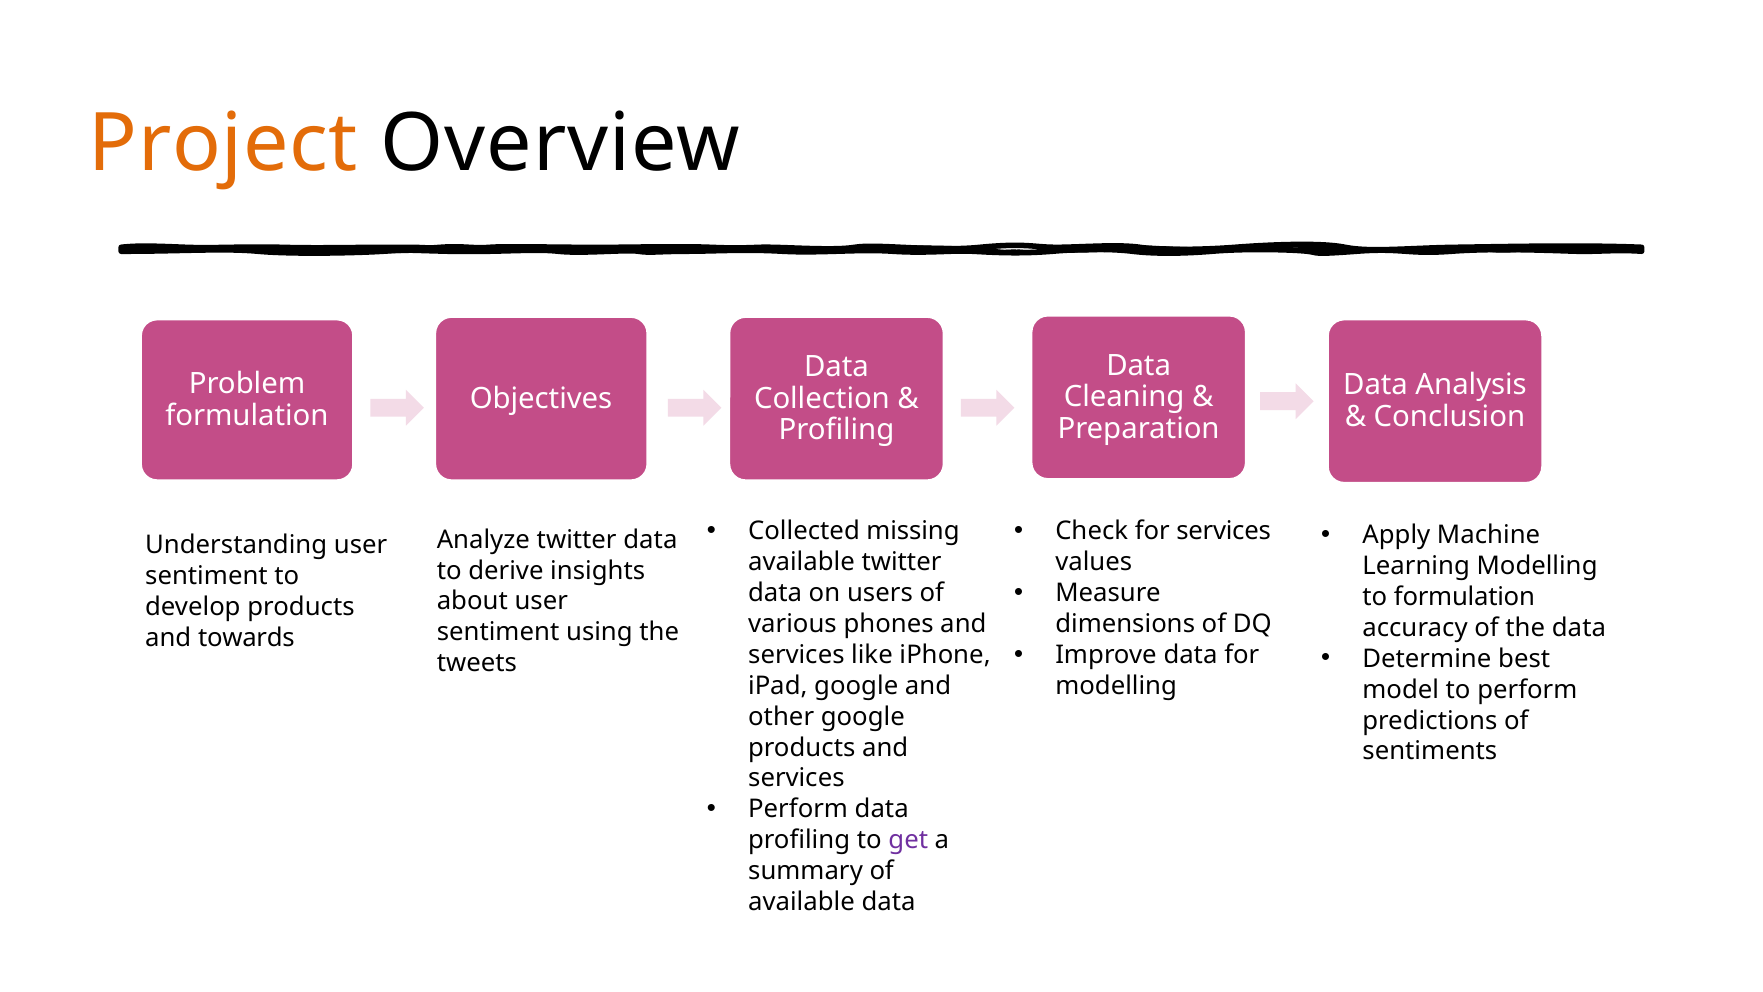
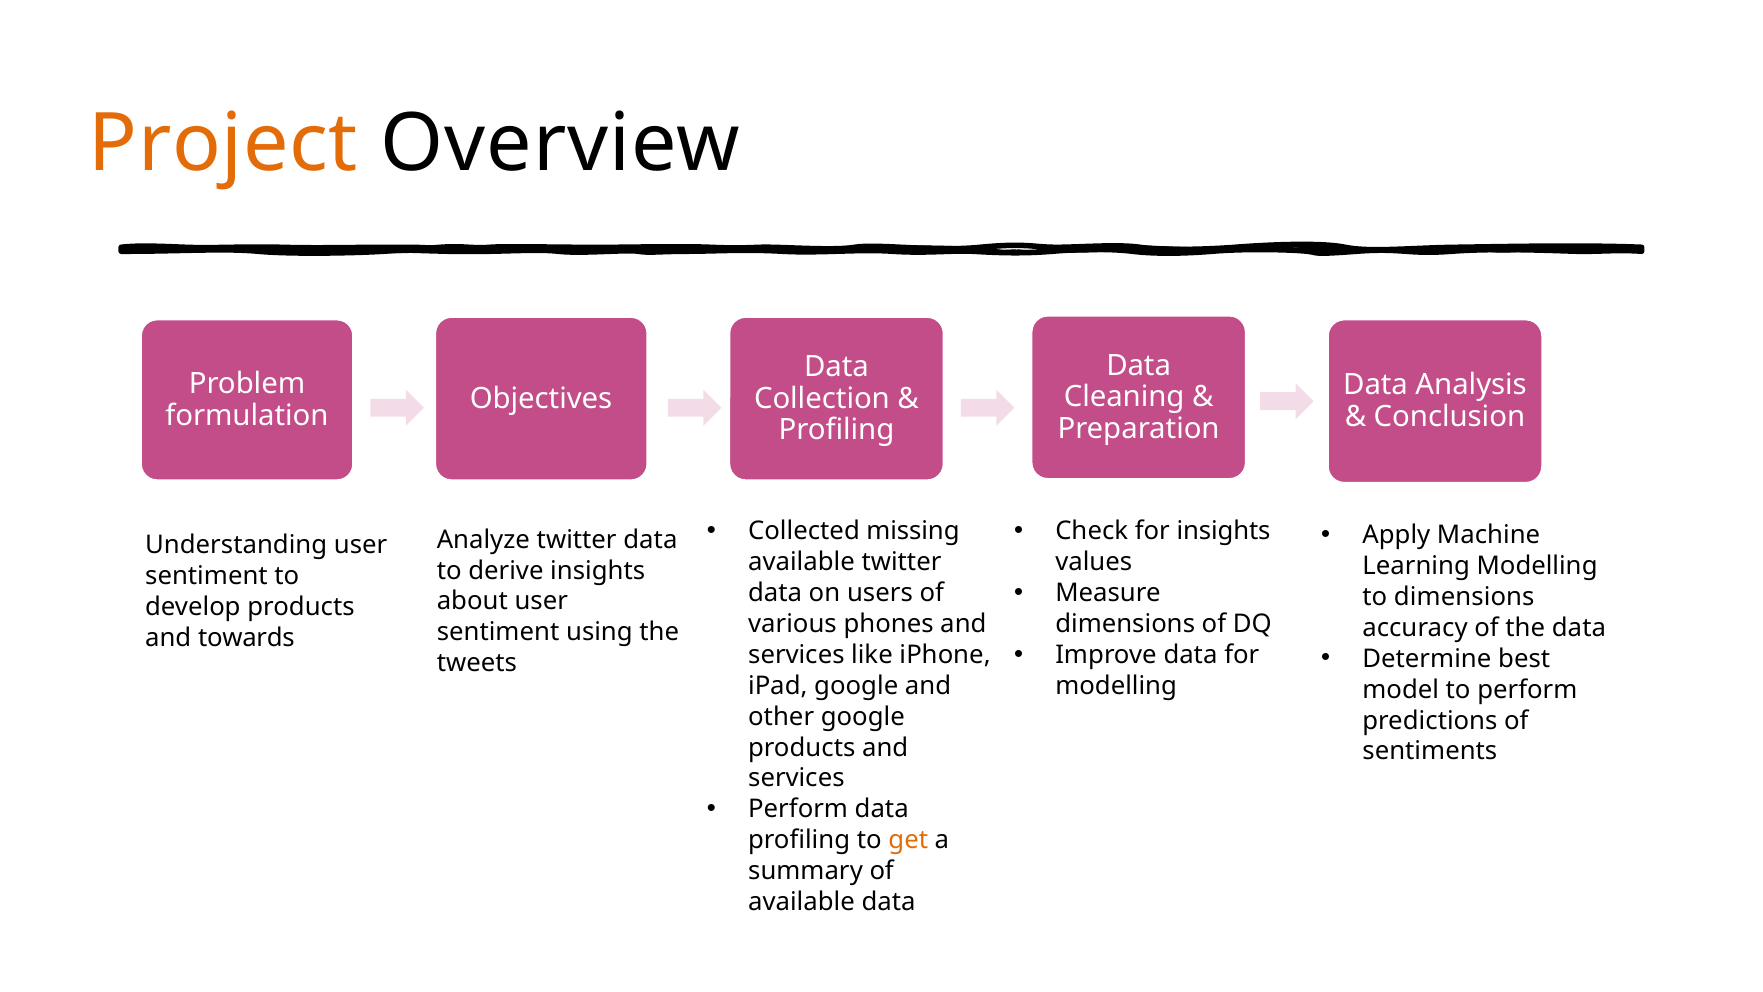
for services: services -> insights
to formulation: formulation -> dimensions
get colour: purple -> orange
